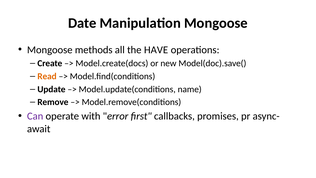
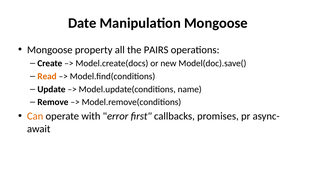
methods: methods -> property
HAVE: HAVE -> PAIRS
Can colour: purple -> orange
